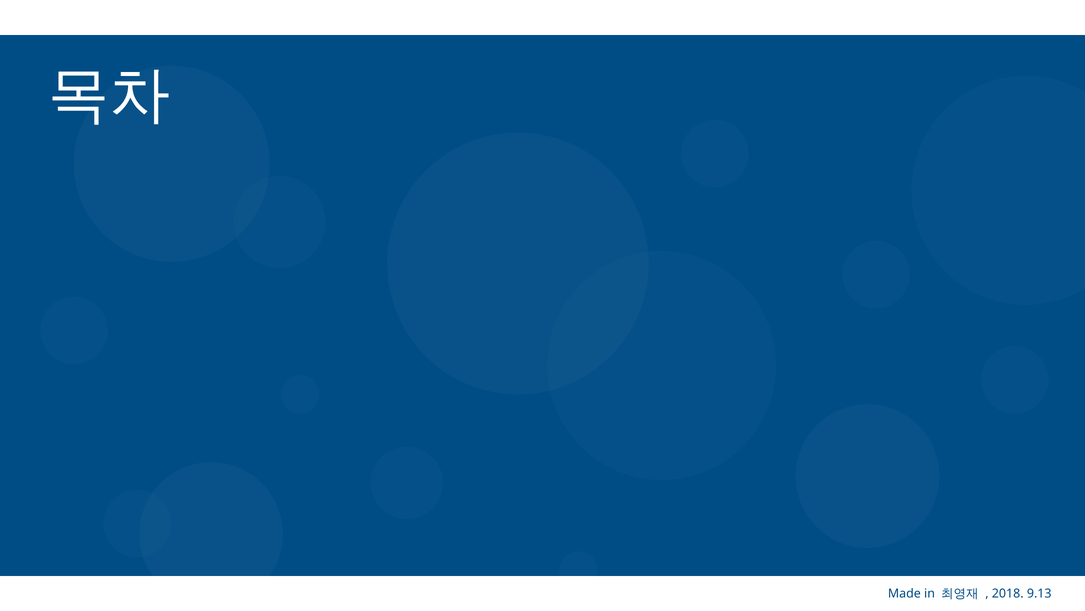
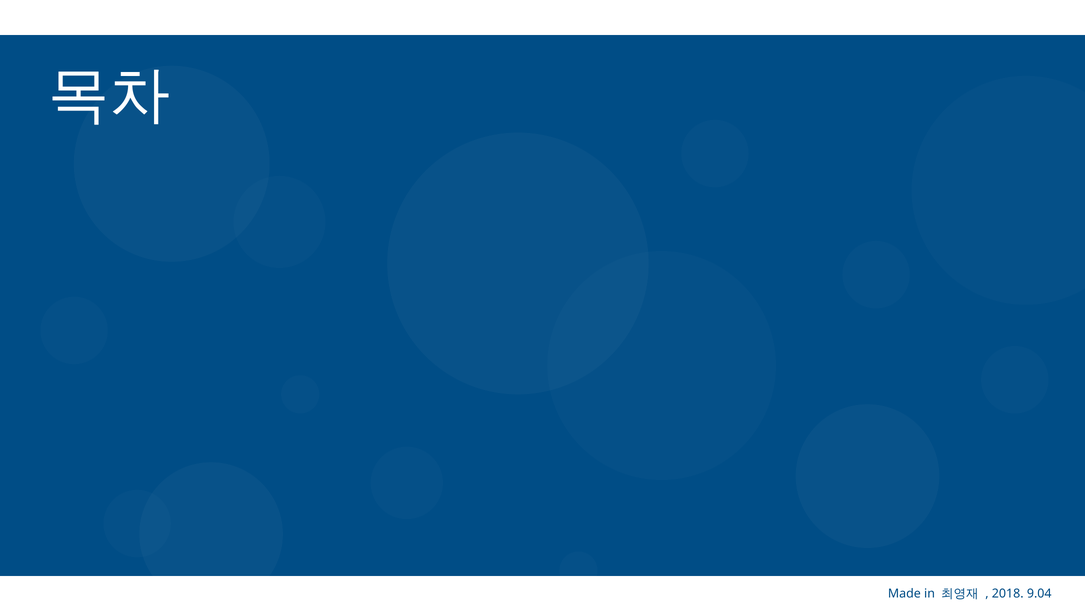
9.13: 9.13 -> 9.04
